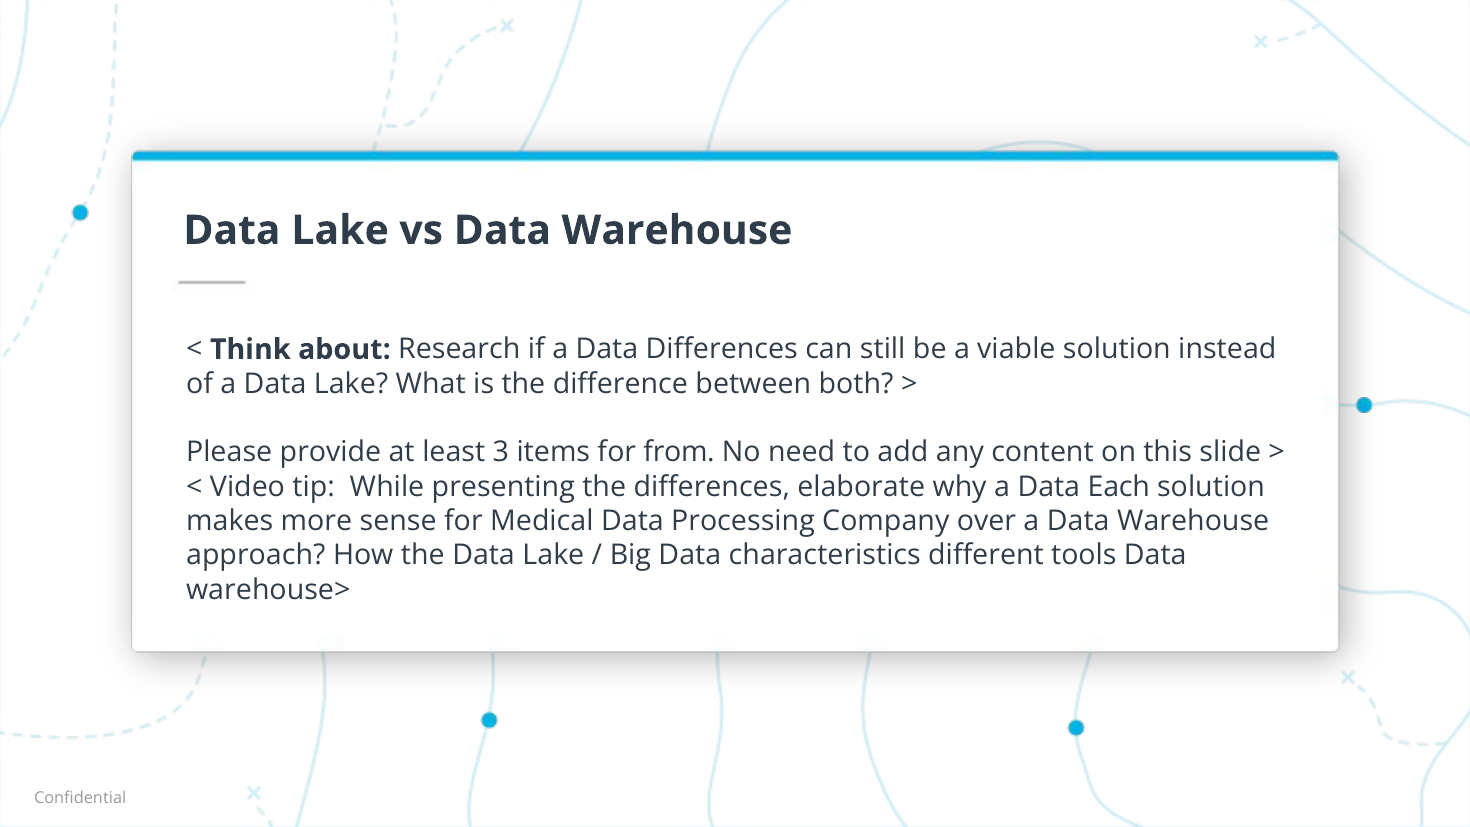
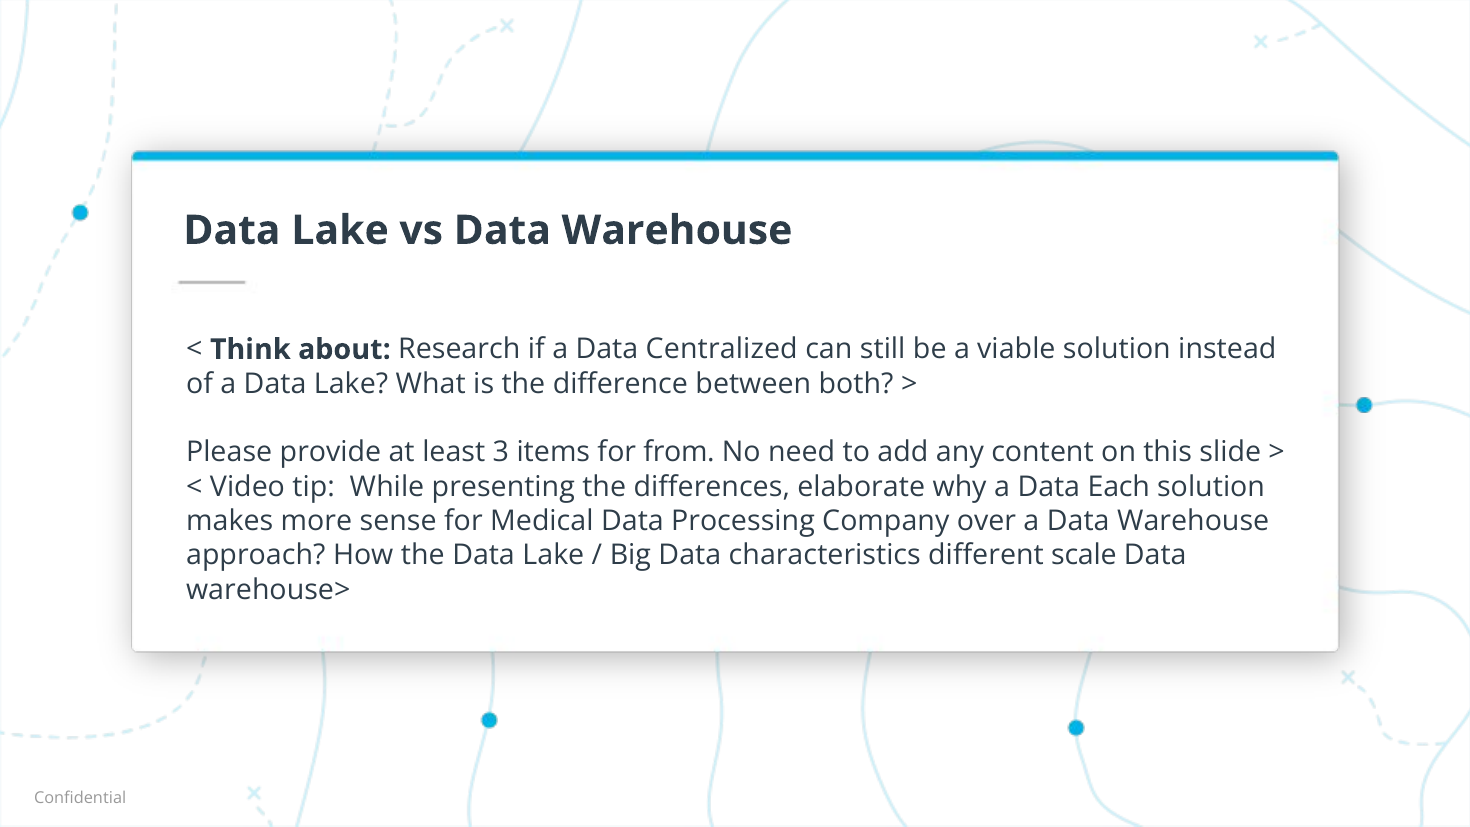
Data Differences: Differences -> Centralized
tools: tools -> scale
